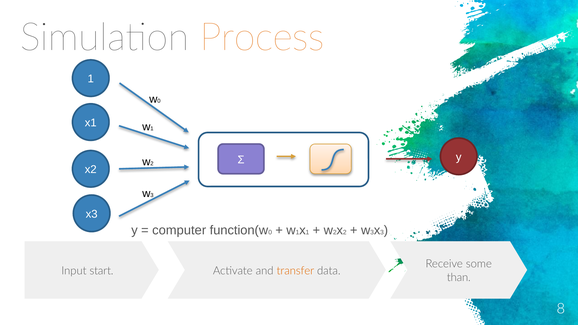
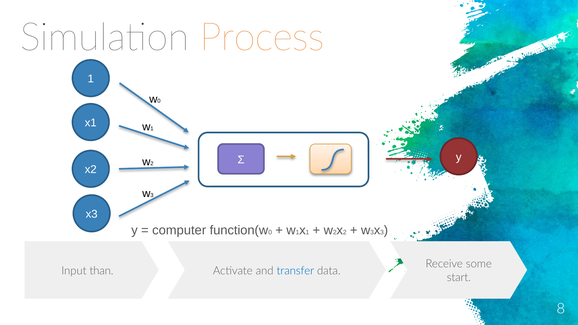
start: start -> than
transfer colour: orange -> blue
than: than -> start
